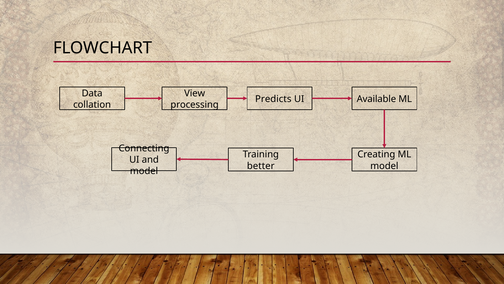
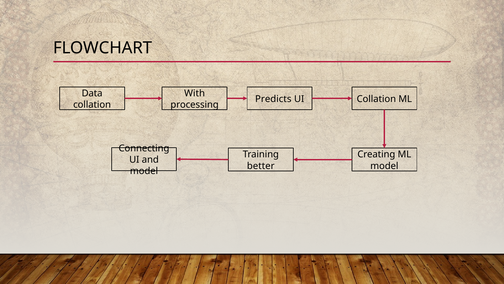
View: View -> With
Available at (376, 99): Available -> Collation
